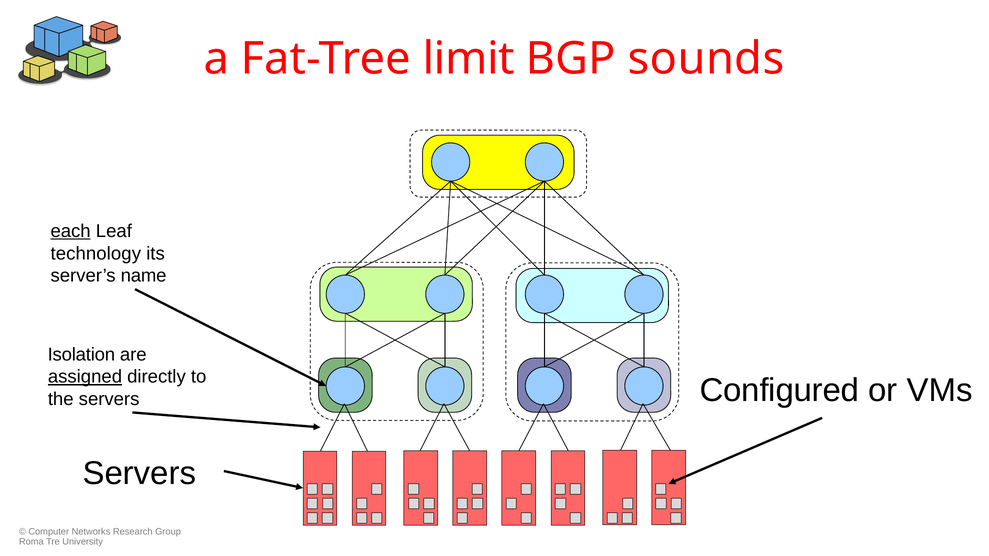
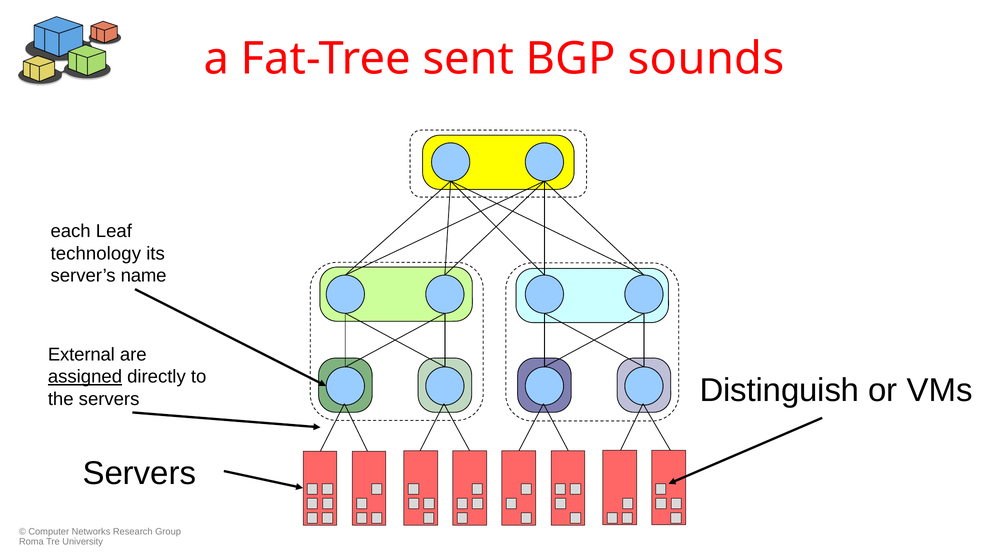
limit: limit -> sent
each underline: present -> none
Isolation: Isolation -> External
Configured: Configured -> Distinguish
